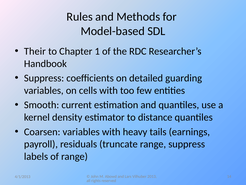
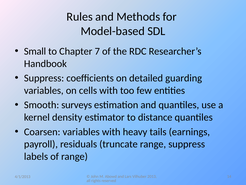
Their: Their -> Small
1: 1 -> 7
current: current -> surveys
